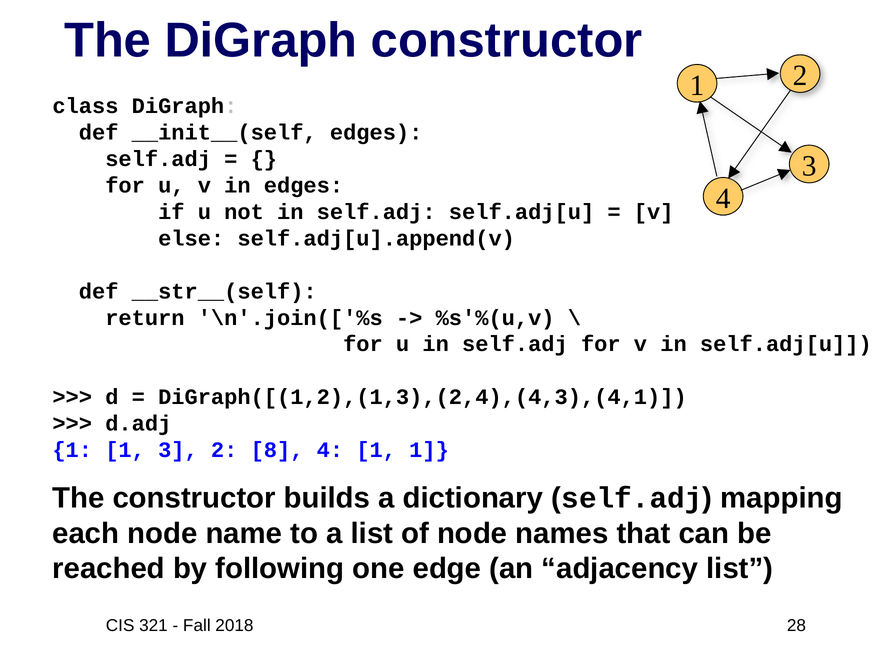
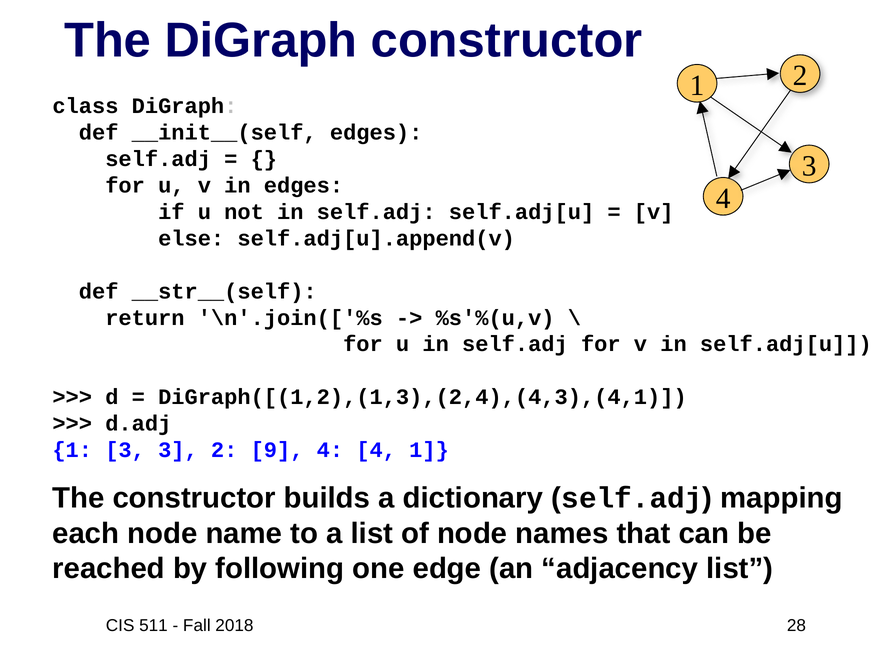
1 at (125, 450): 1 -> 3
8: 8 -> 9
4 1: 1 -> 4
321: 321 -> 511
